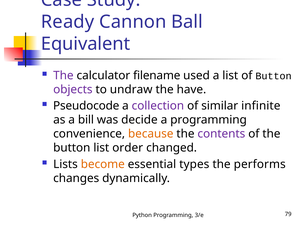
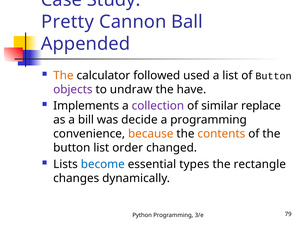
Ready: Ready -> Pretty
Equivalent: Equivalent -> Appended
The at (63, 76) colour: purple -> orange
filename: filename -> followed
Pseudocode: Pseudocode -> Implements
infinite: infinite -> replace
contents colour: purple -> orange
become colour: orange -> blue
performs: performs -> rectangle
